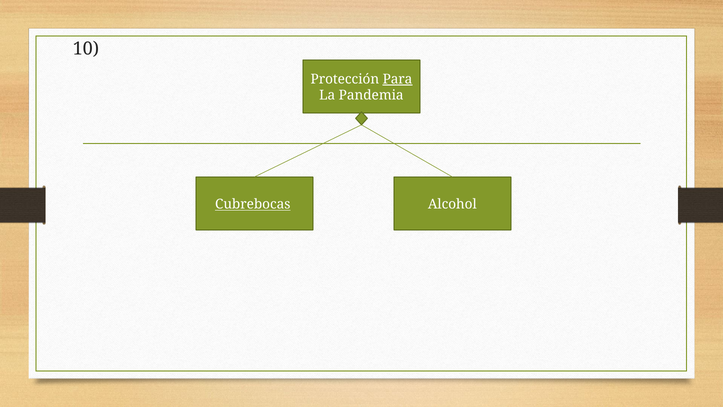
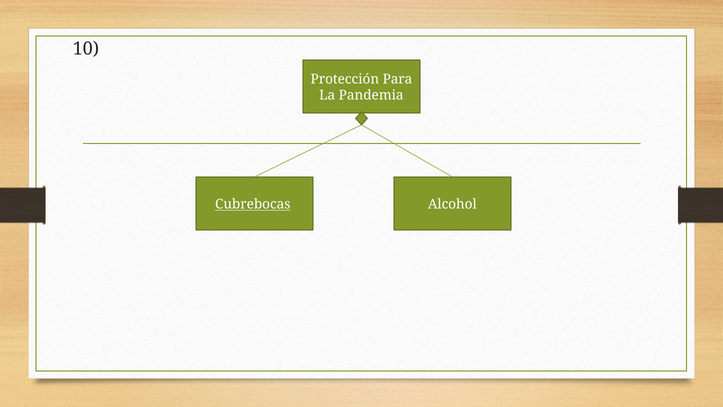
Para underline: present -> none
